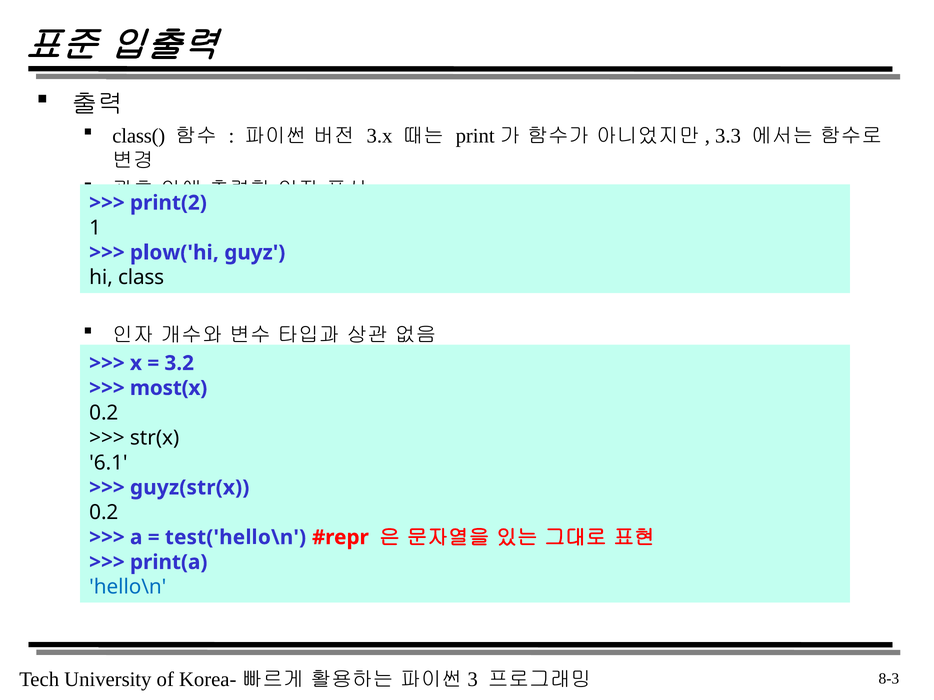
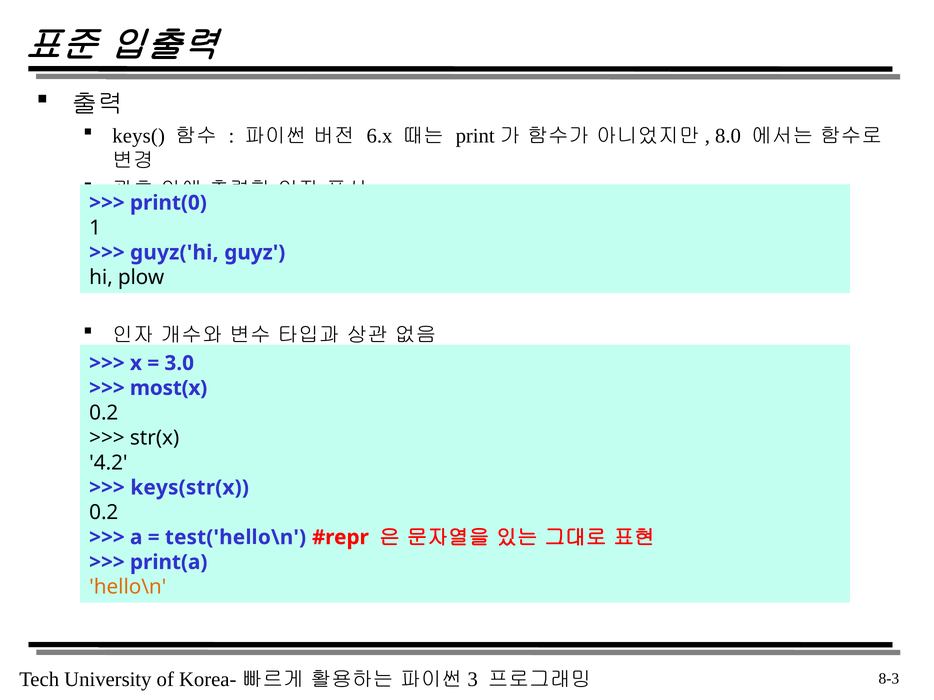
class(: class( -> keys(
3.x: 3.x -> 6.x
3.3: 3.3 -> 8.0
print(2: print(2 -> print(0
plow('hi: plow('hi -> guyz('hi
class: class -> plow
3.2: 3.2 -> 3.0
6.1: 6.1 -> 4.2
guyz(str(x: guyz(str(x -> keys(str(x
hello\n colour: blue -> orange
